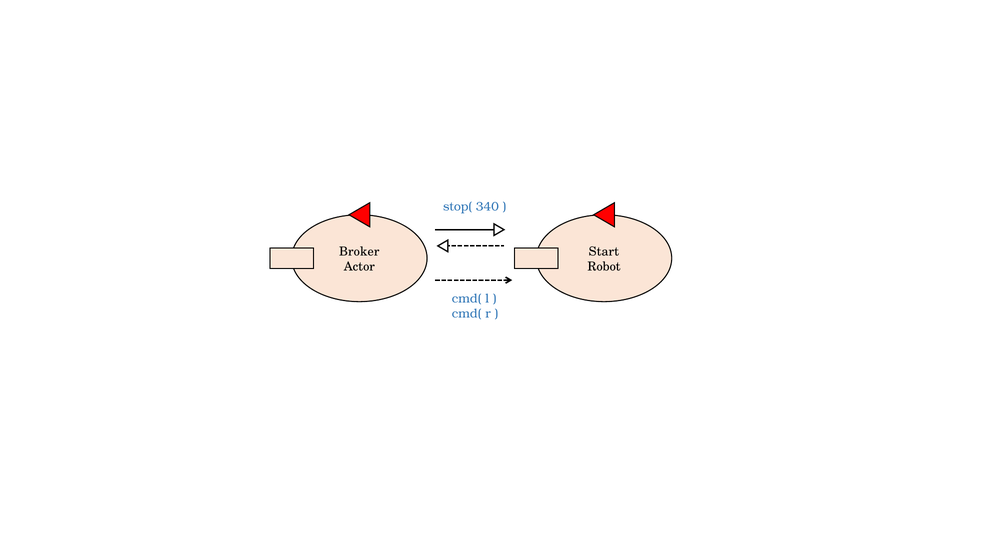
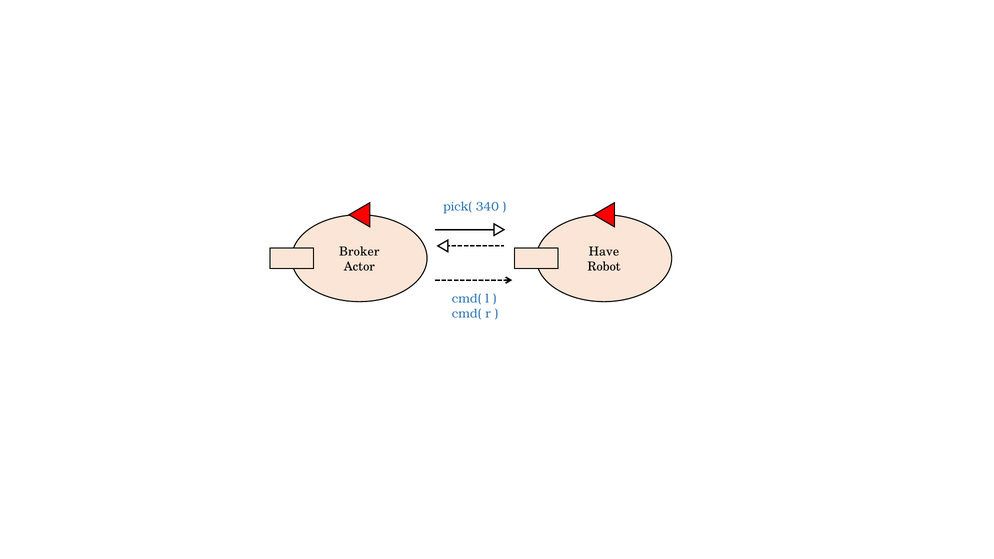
stop(: stop( -> pick(
Start: Start -> Have
